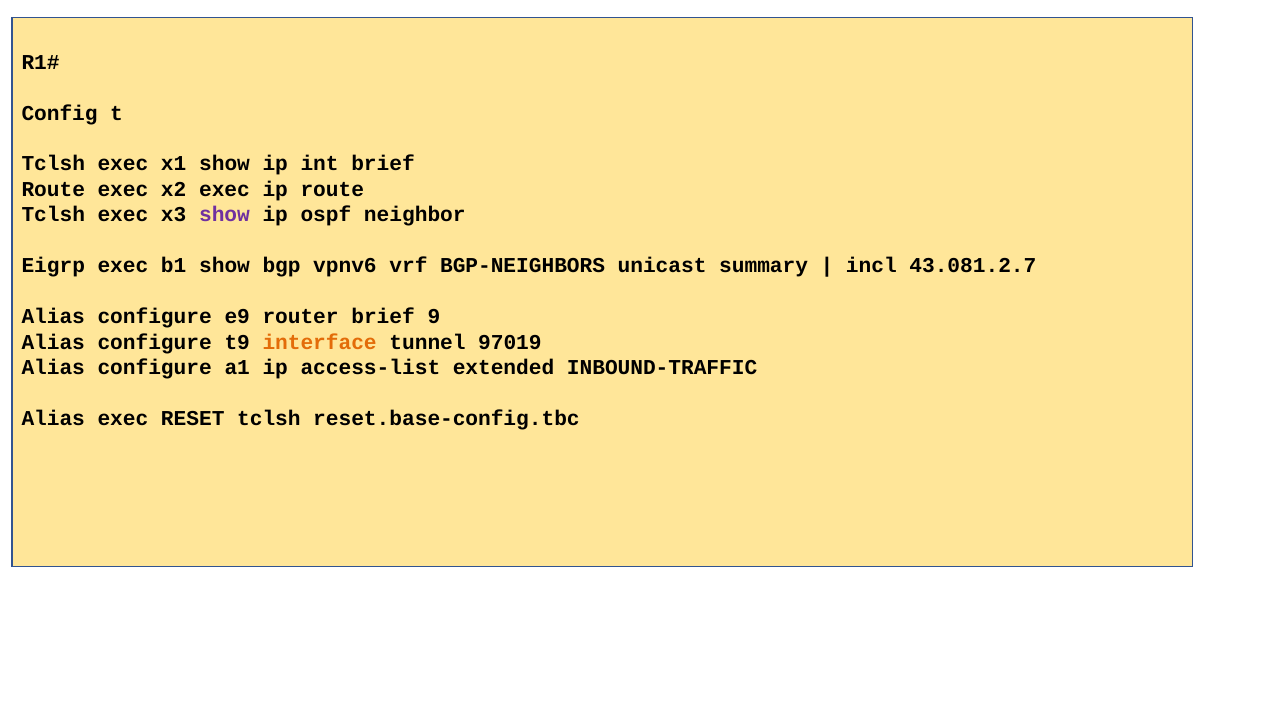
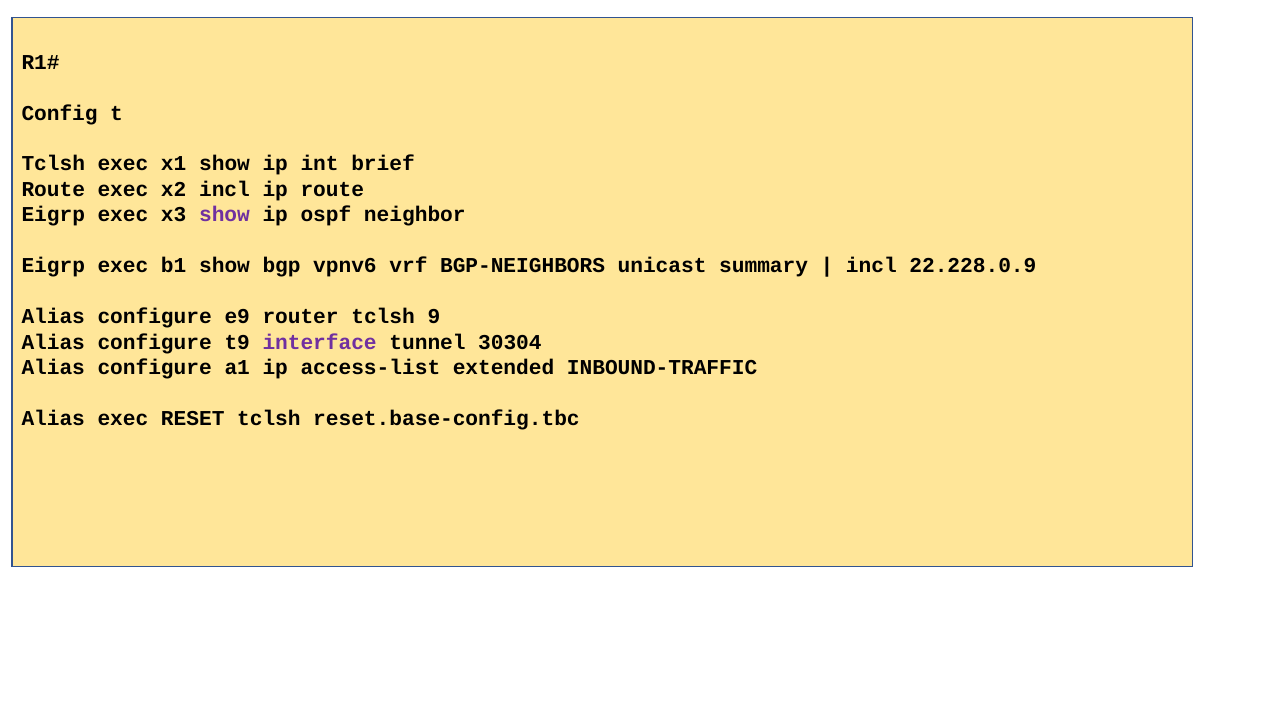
x2 exec: exec -> incl
Tclsh at (53, 215): Tclsh -> Eigrp
43.081.2.7: 43.081.2.7 -> 22.228.0.9
router brief: brief -> tclsh
interface colour: orange -> purple
97019: 97019 -> 30304
